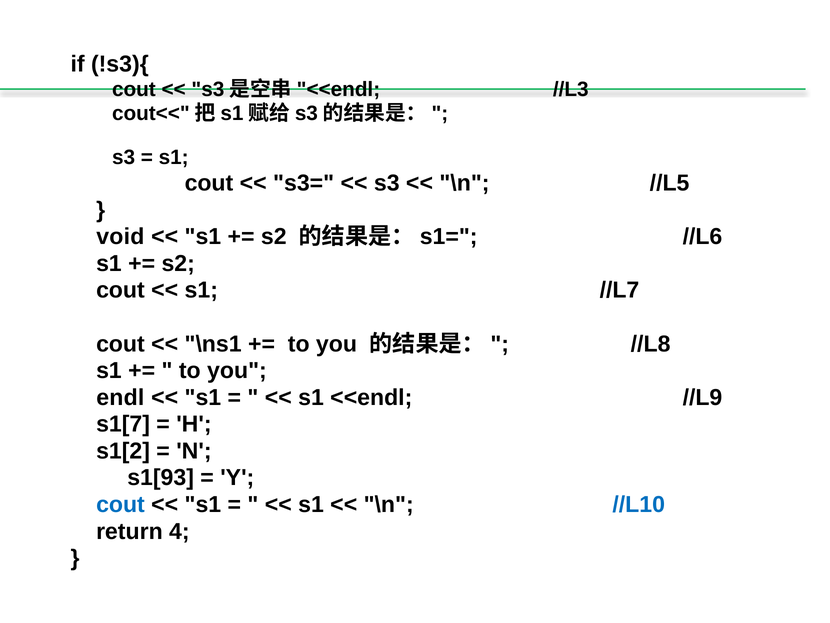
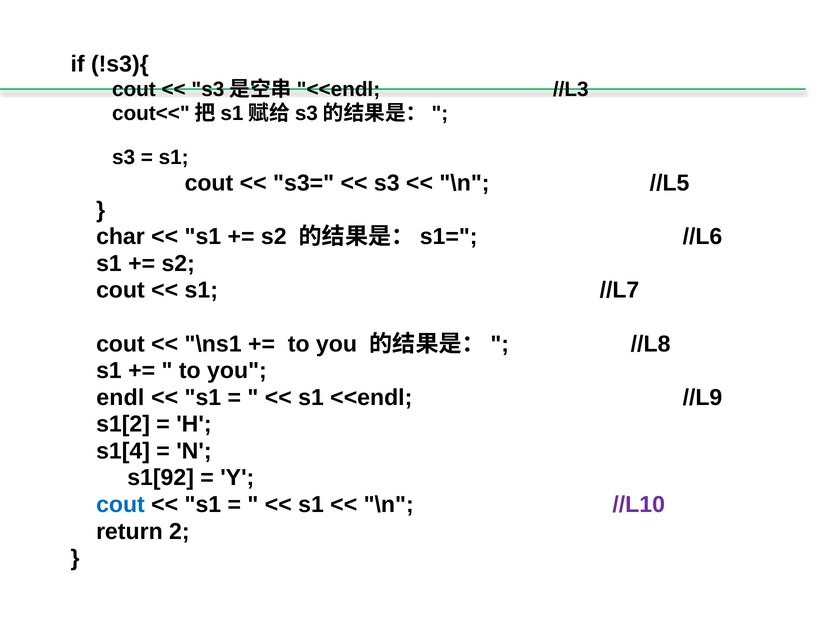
void: void -> char
s1[7: s1[7 -> s1[2
s1[2: s1[2 -> s1[4
s1[93: s1[93 -> s1[92
//L10 colour: blue -> purple
4: 4 -> 2
